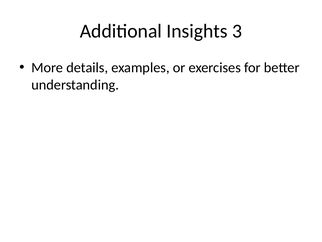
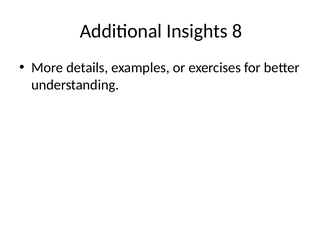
3: 3 -> 8
